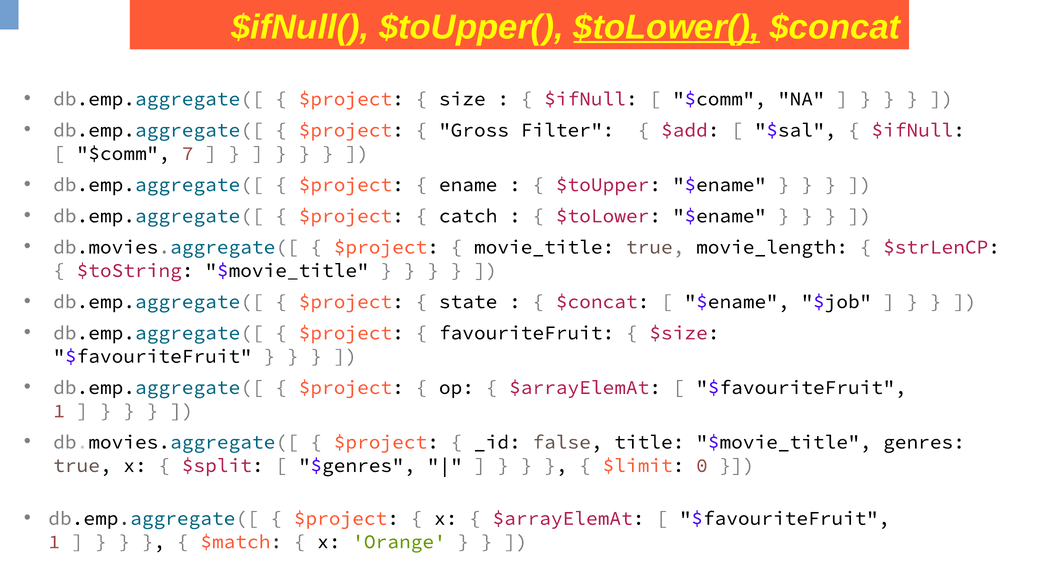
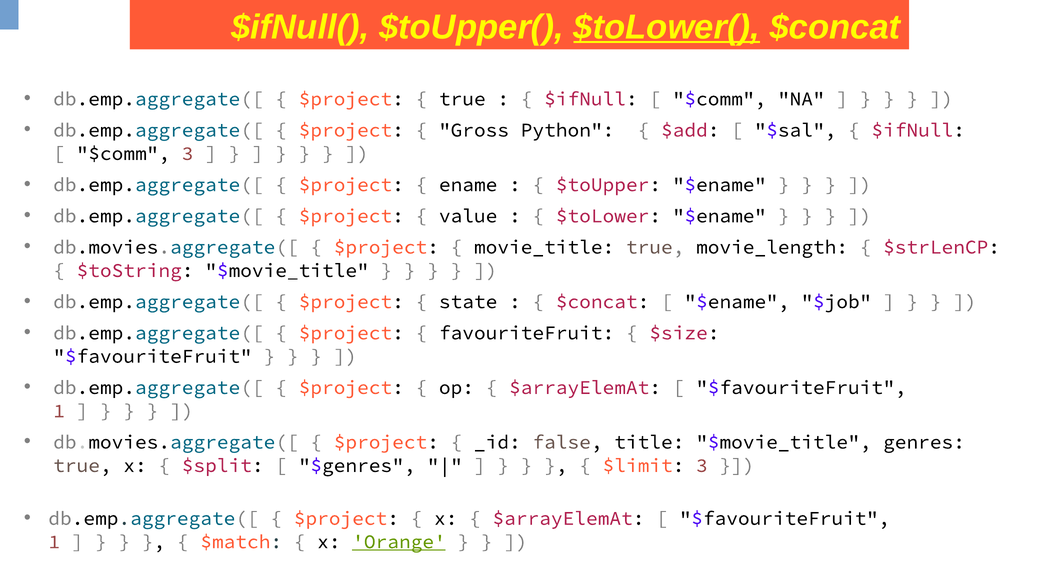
size at (462, 99): size -> true
Filter: Filter -> Python
$comm 7: 7 -> 3
catch: catch -> value
$limit 0: 0 -> 3
Orange underline: none -> present
